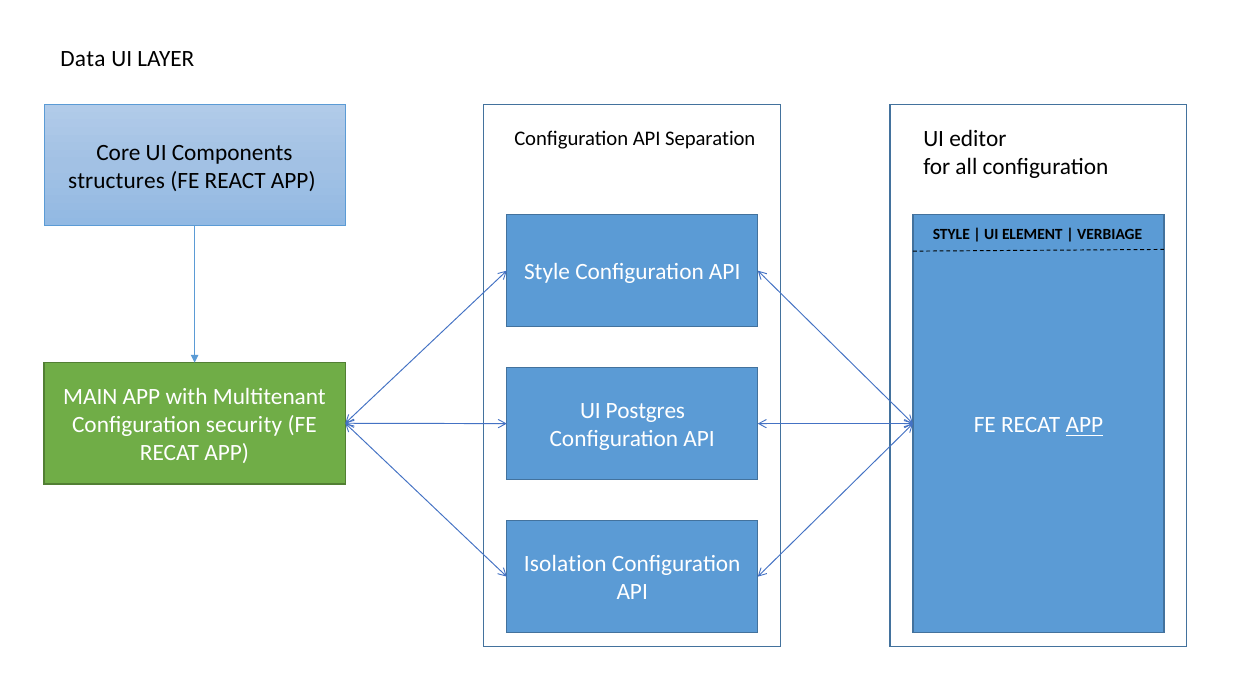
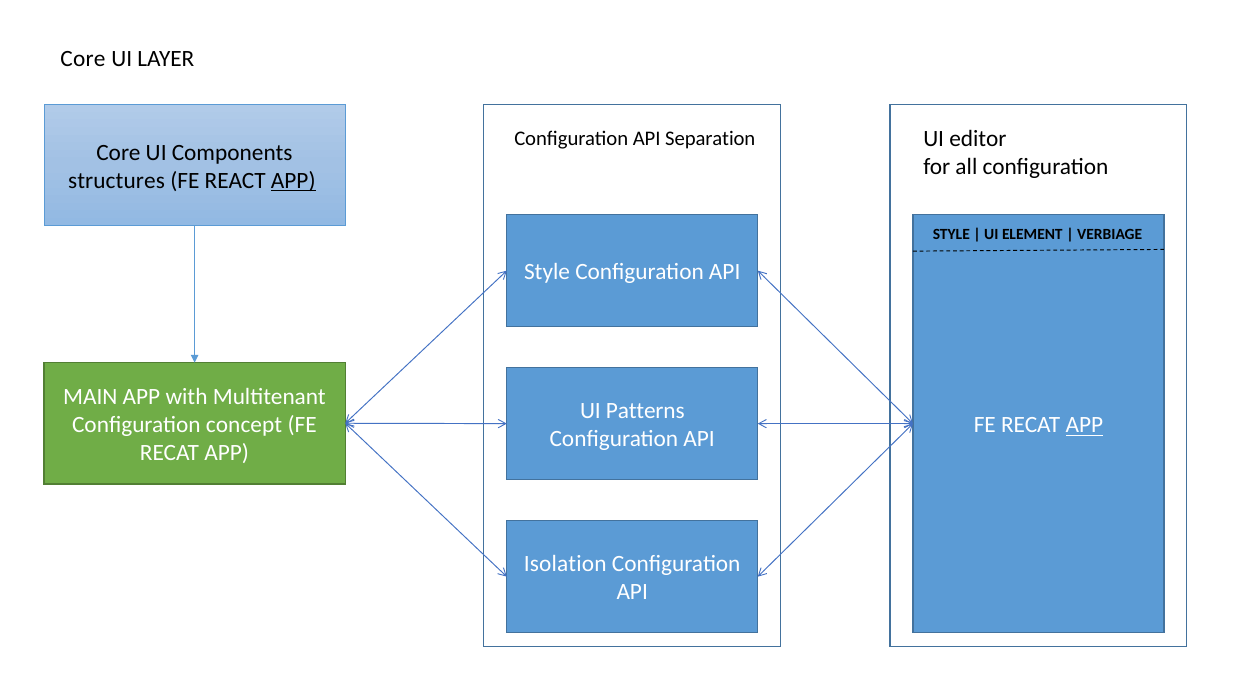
Data at (83, 58): Data -> Core
APP at (293, 181) underline: none -> present
Postgres: Postgres -> Patterns
security: security -> concept
